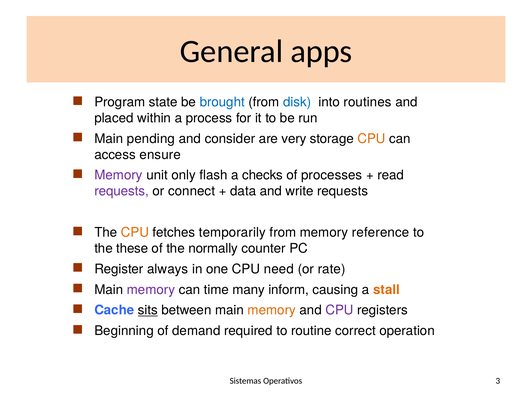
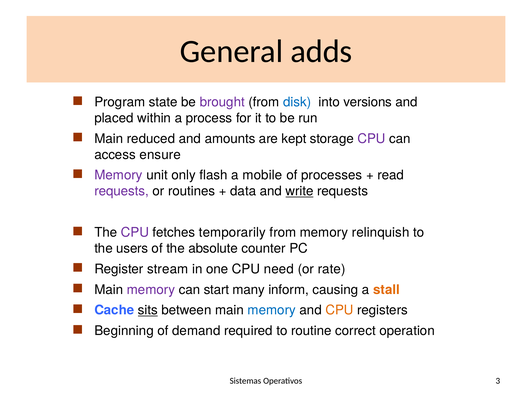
apps: apps -> adds
brought colour: blue -> purple
routines: routines -> versions
pending: pending -> reduced
consider: consider -> amounts
very: very -> kept
CPU at (372, 139) colour: orange -> purple
checks: checks -> mobile
connect: connect -> routines
write underline: none -> present
CPU at (135, 232) colour: orange -> purple
reference: reference -> relinquish
these: these -> users
normally: normally -> absolute
always: always -> stream
time: time -> start
memory at (272, 310) colour: orange -> blue
CPU at (340, 310) colour: purple -> orange
